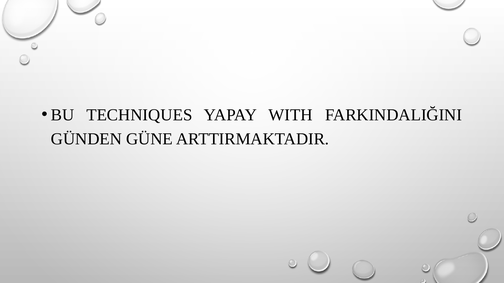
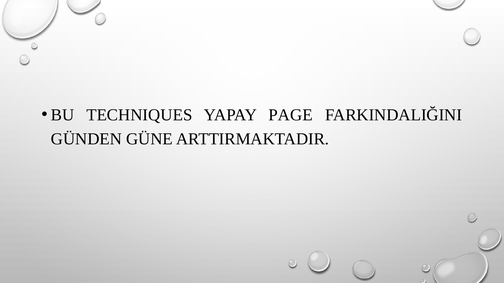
WITH: WITH -> PAGE
